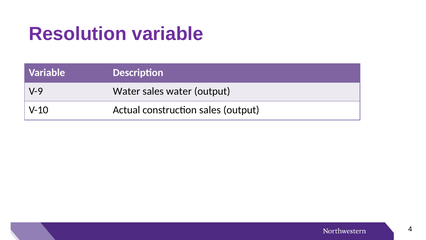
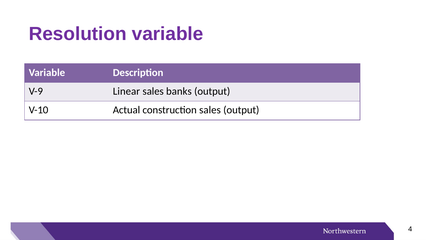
V-9 Water: Water -> Linear
sales water: water -> banks
